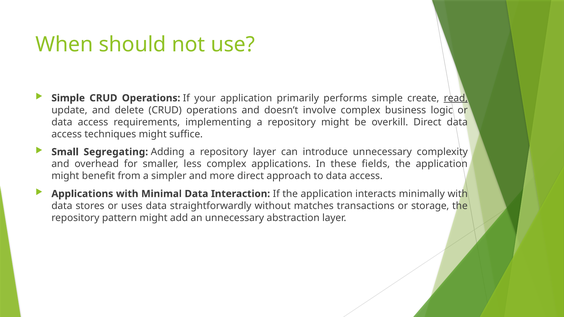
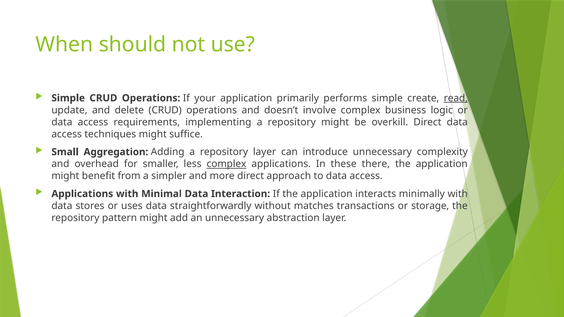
Segregating: Segregating -> Aggregation
complex at (226, 164) underline: none -> present
fields: fields -> there
